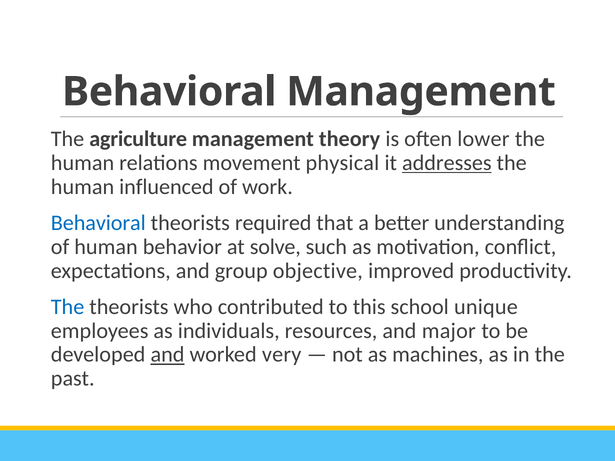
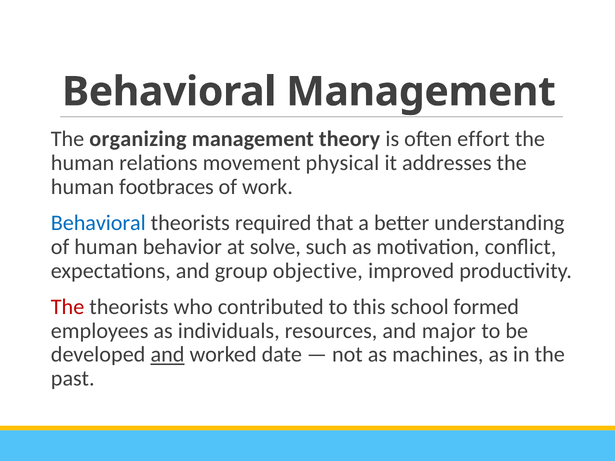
agriculture: agriculture -> organizing
lower: lower -> effort
addresses underline: present -> none
influenced: influenced -> footbraces
The at (68, 307) colour: blue -> red
unique: unique -> formed
very: very -> date
